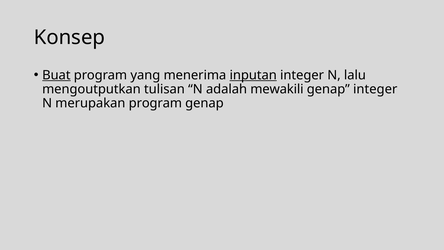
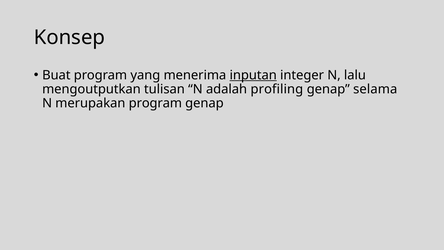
Buat underline: present -> none
mewakili: mewakili -> profiling
genap integer: integer -> selama
